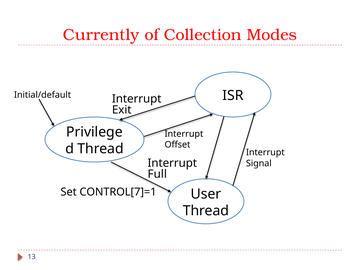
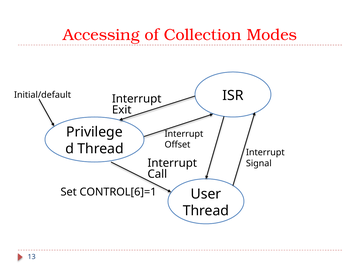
Currently: Currently -> Accessing
Full: Full -> Call
CONTROL[7]=1: CONTROL[7]=1 -> CONTROL[6]=1
